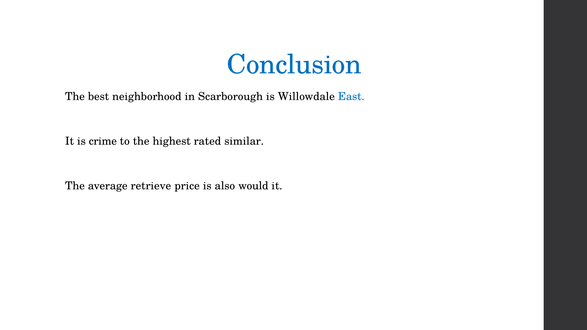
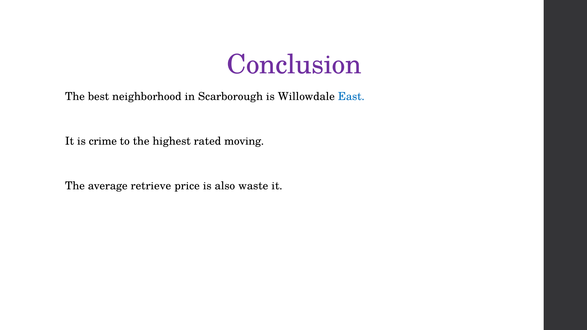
Conclusion colour: blue -> purple
similar: similar -> moving
would: would -> waste
